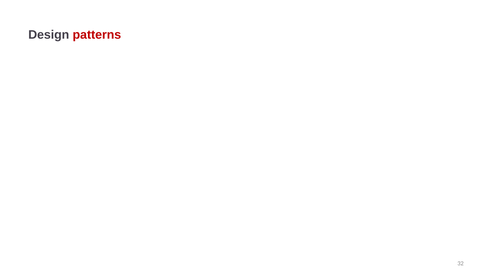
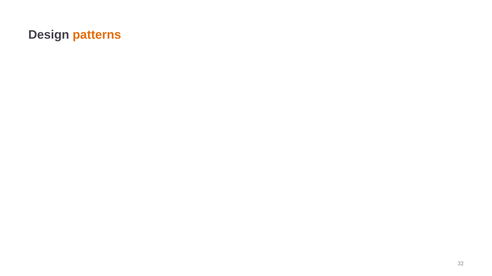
patterns at (97, 35) colour: red -> orange
